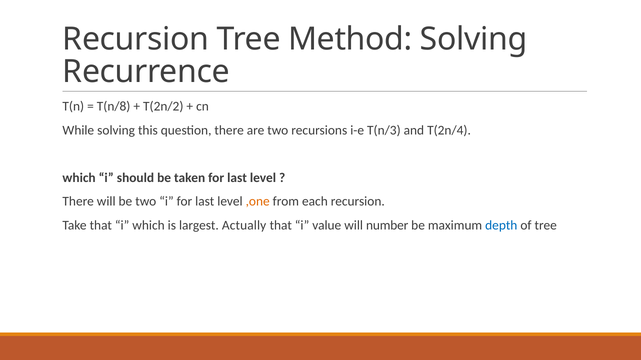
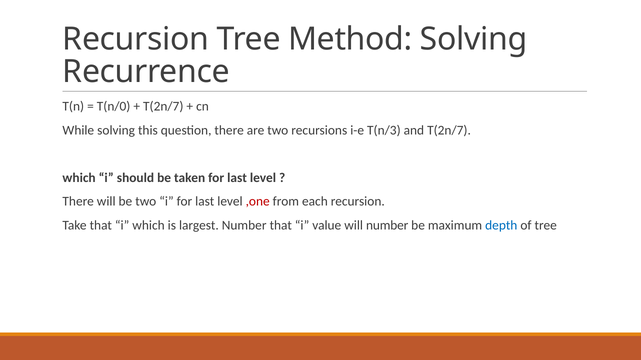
T(n/8: T(n/8 -> T(n/0
T(2n/2 at (163, 107): T(2n/2 -> T(2n/7
and T(2n/4: T(2n/4 -> T(2n/7
,one colour: orange -> red
largest Actually: Actually -> Number
